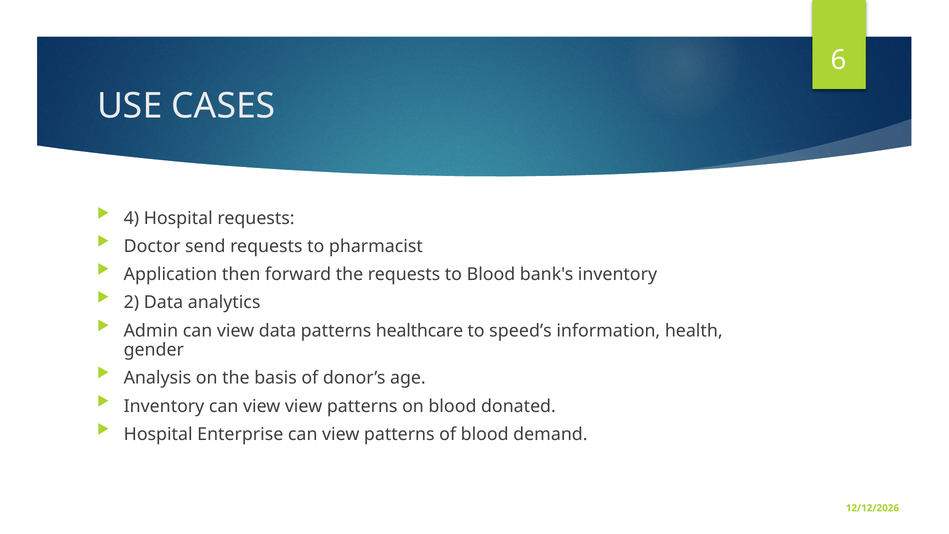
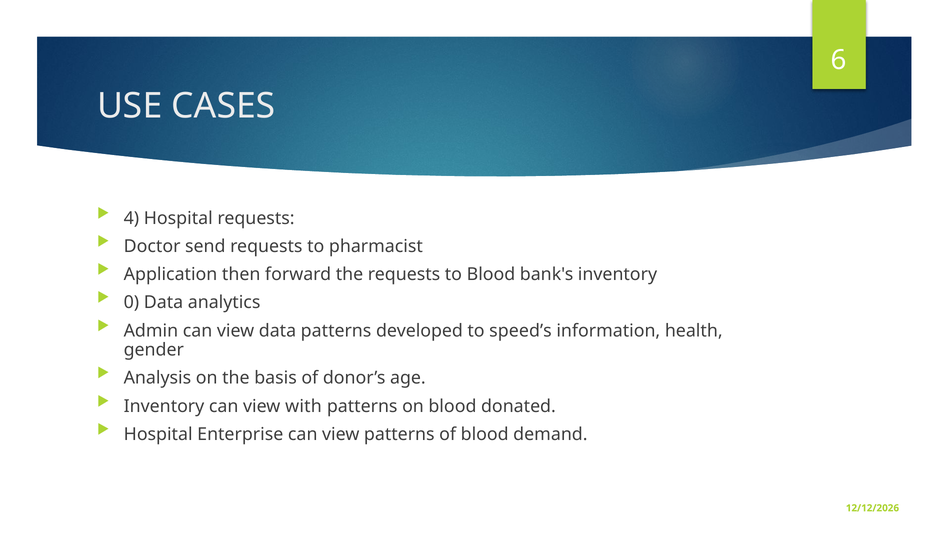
2: 2 -> 0
healthcare: healthcare -> developed
view view: view -> with
